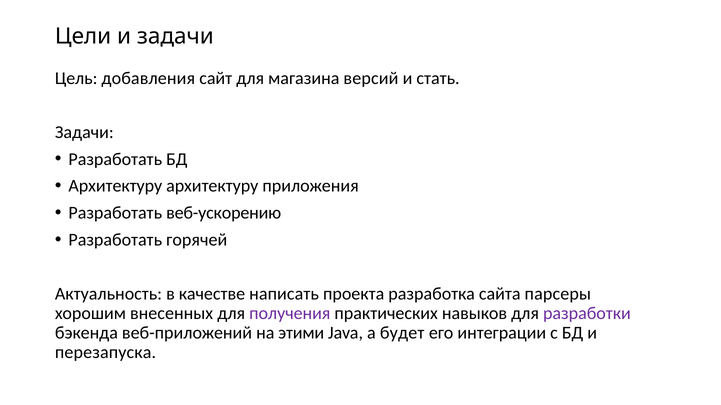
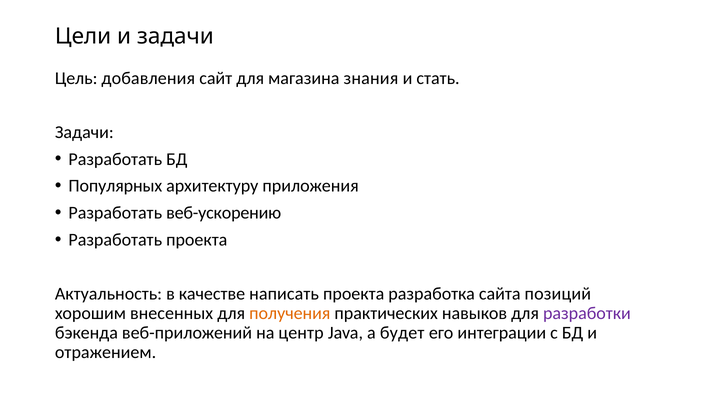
версий: версий -> знания
Архитектуру at (115, 186): Архитектуру -> Популярных
Разработать горячей: горячей -> проекта
парсеры: парсеры -> позиций
получения colour: purple -> orange
этими: этими -> центр
перезапуска: перезапуска -> отражением
